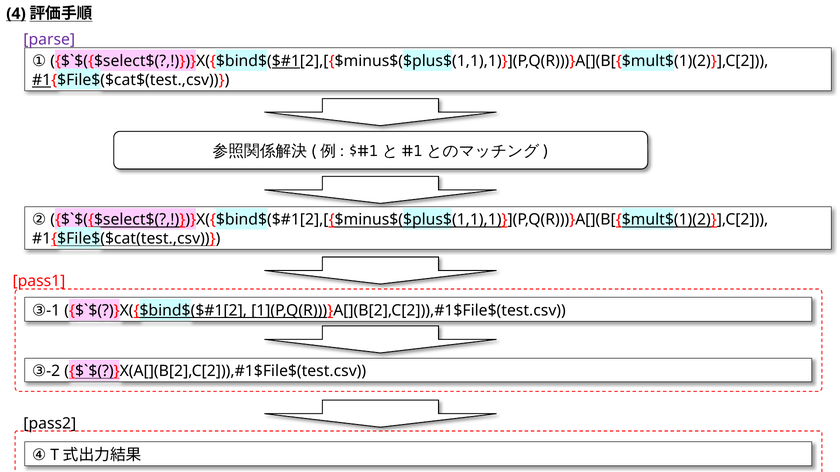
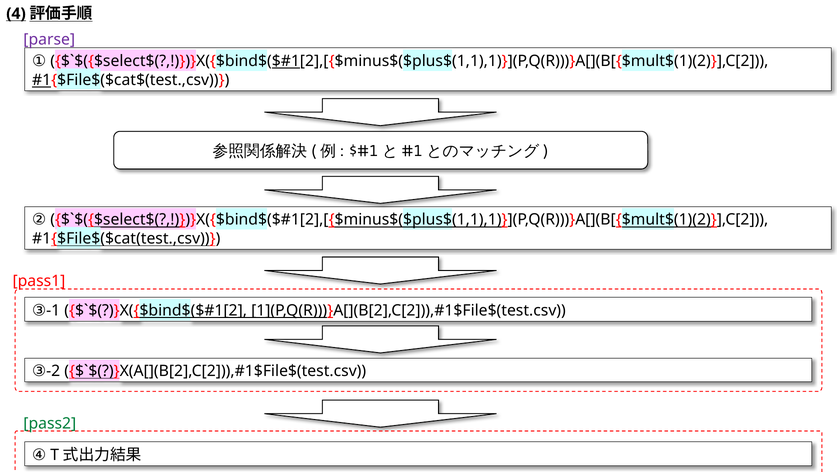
pass2 colour: black -> green
